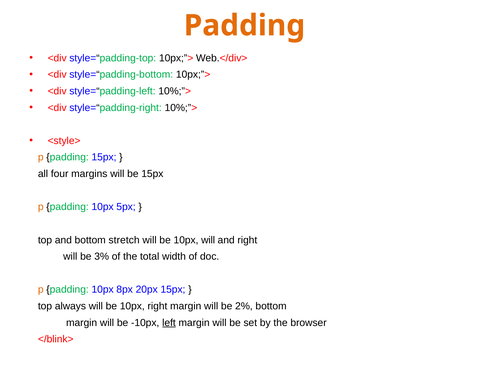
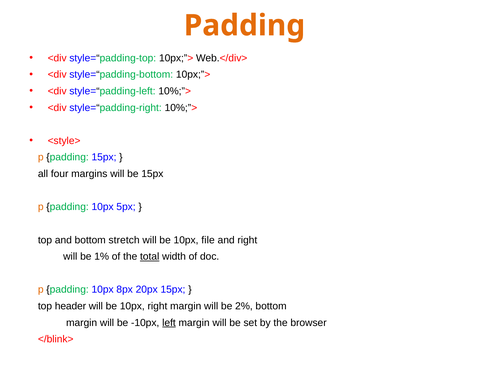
10px will: will -> file
3%: 3% -> 1%
total underline: none -> present
always: always -> header
